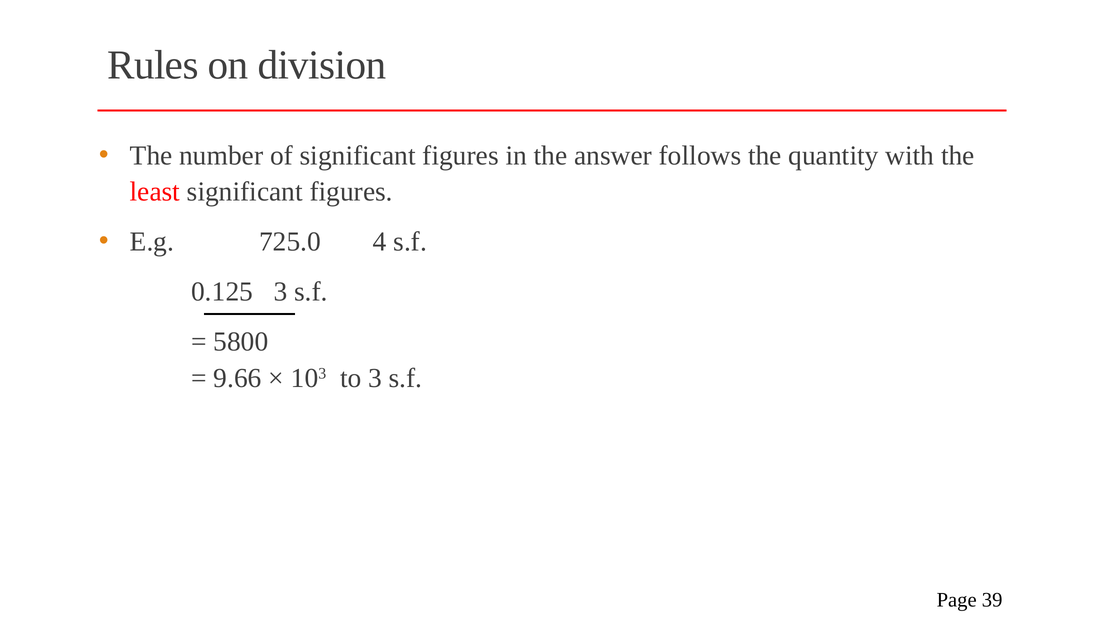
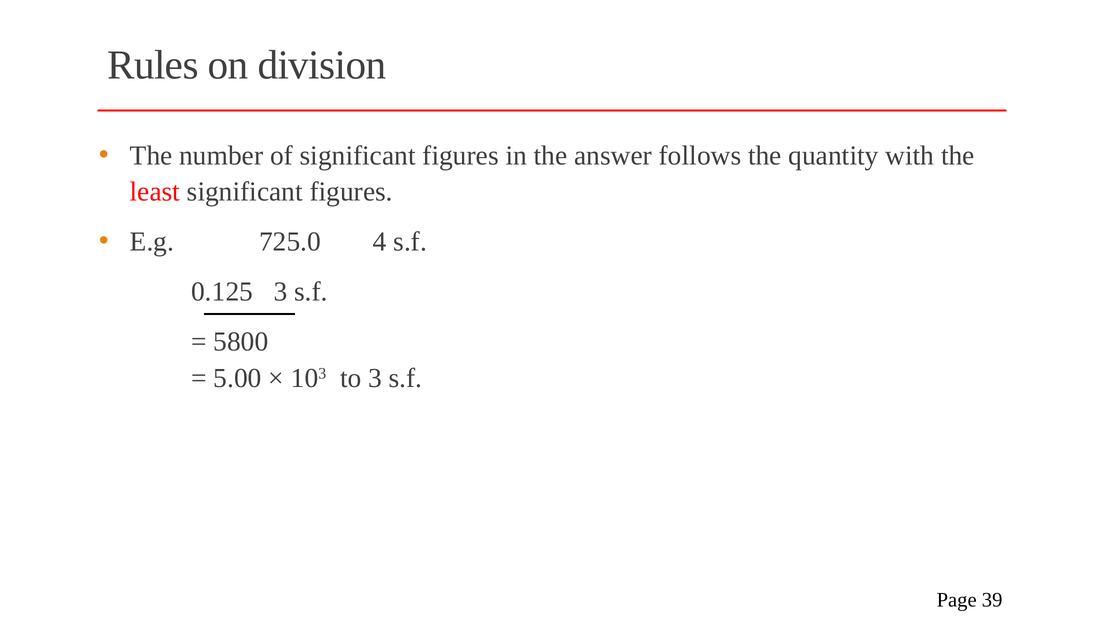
9.66: 9.66 -> 5.00
